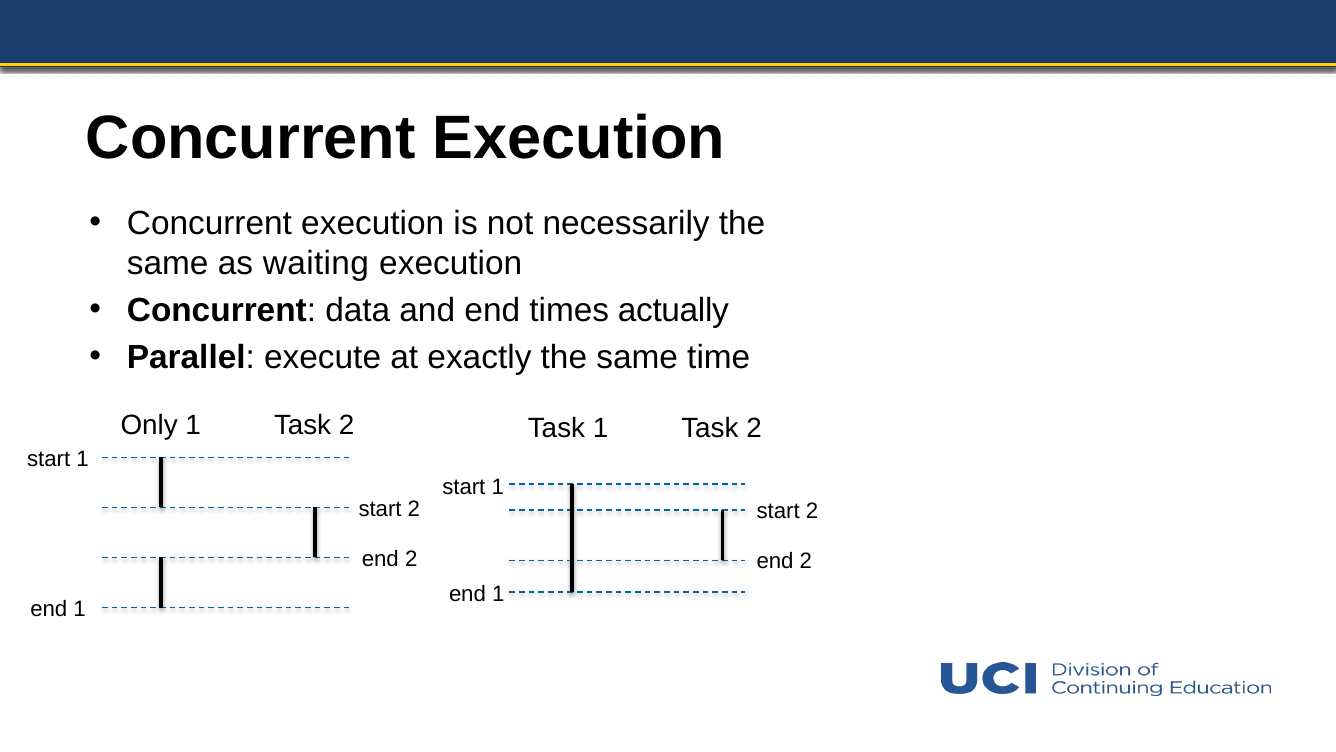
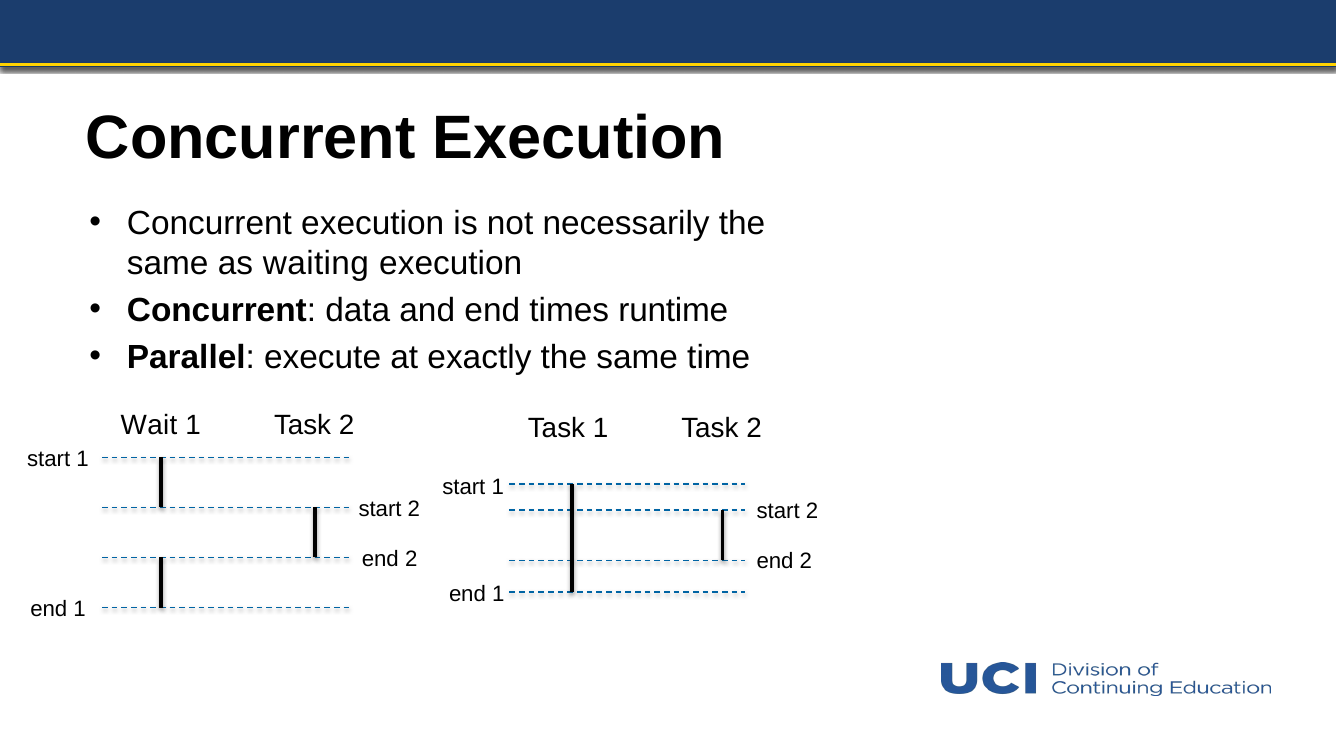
actually: actually -> runtime
Only: Only -> Wait
